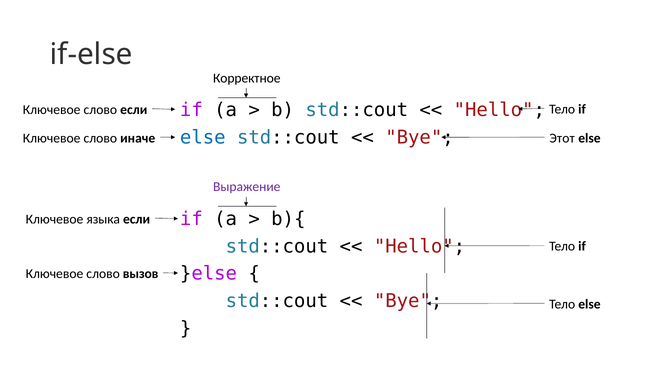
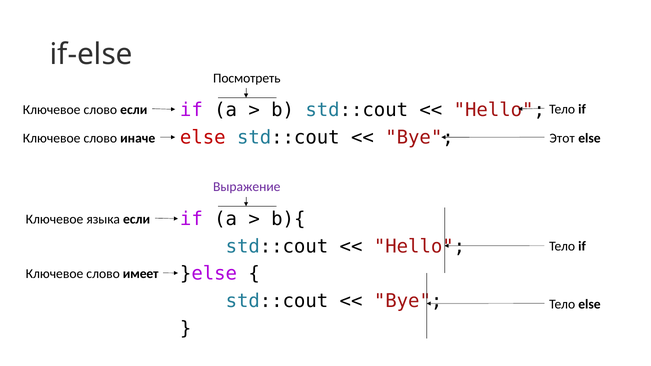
Корректное: Корректное -> Посмотреть
else at (203, 137) colour: blue -> red
вызов: вызов -> имеет
